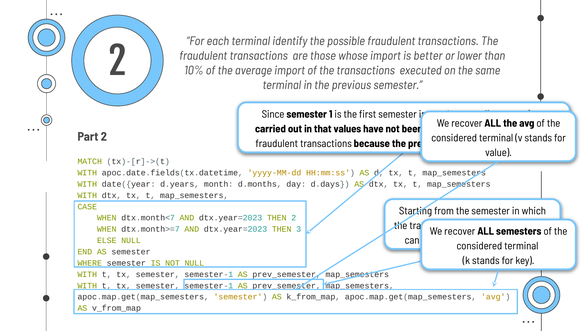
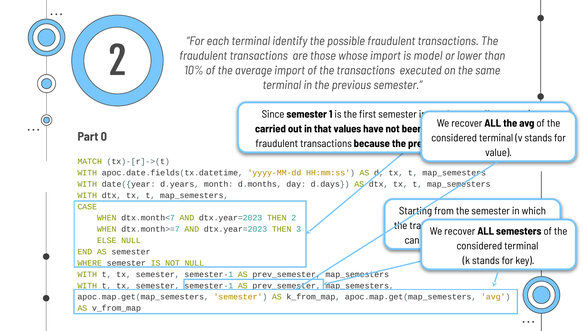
better: better -> model
Part 2: 2 -> 0
